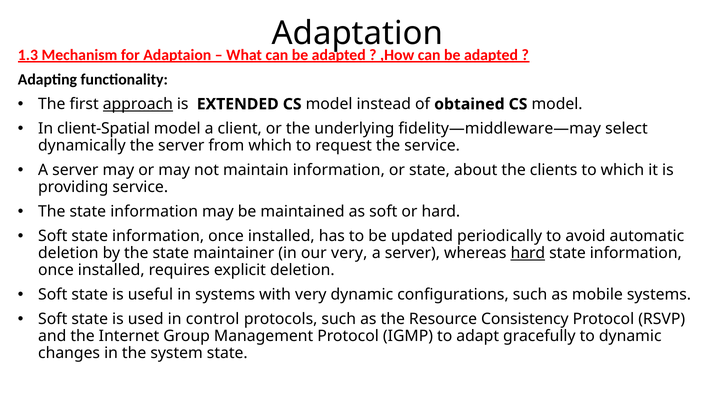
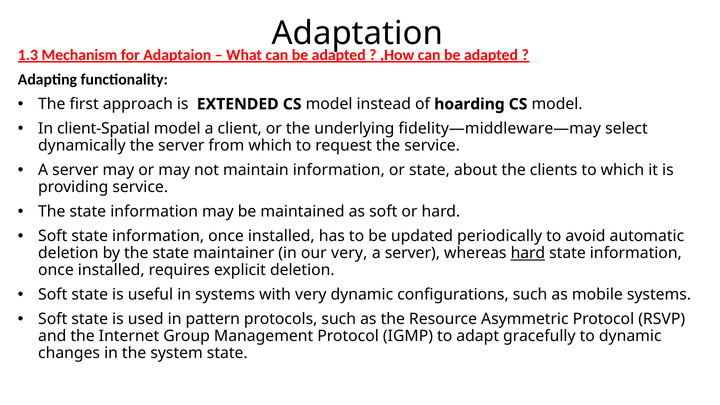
approach underline: present -> none
obtained: obtained -> hoarding
control: control -> pattern
Consistency: Consistency -> Asymmetric
